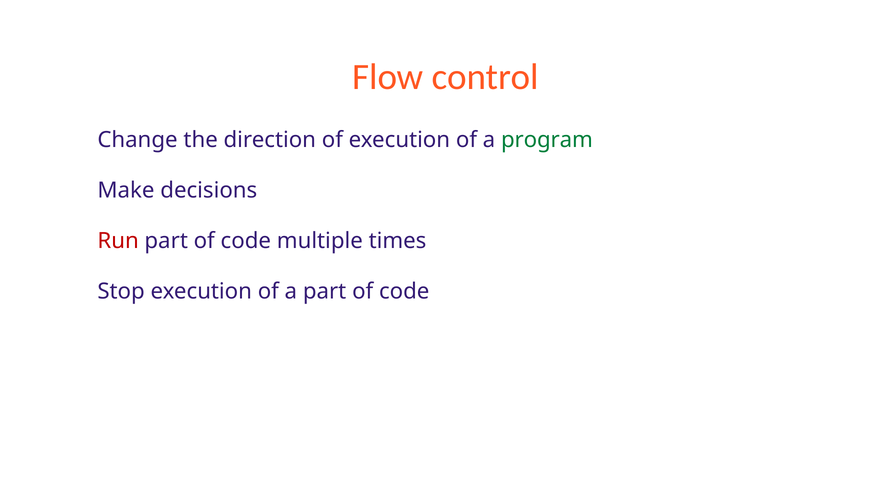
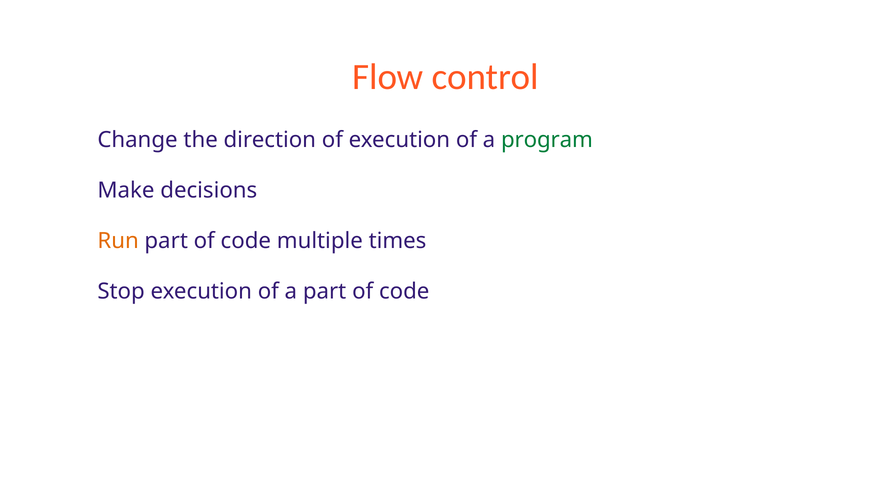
Run colour: red -> orange
